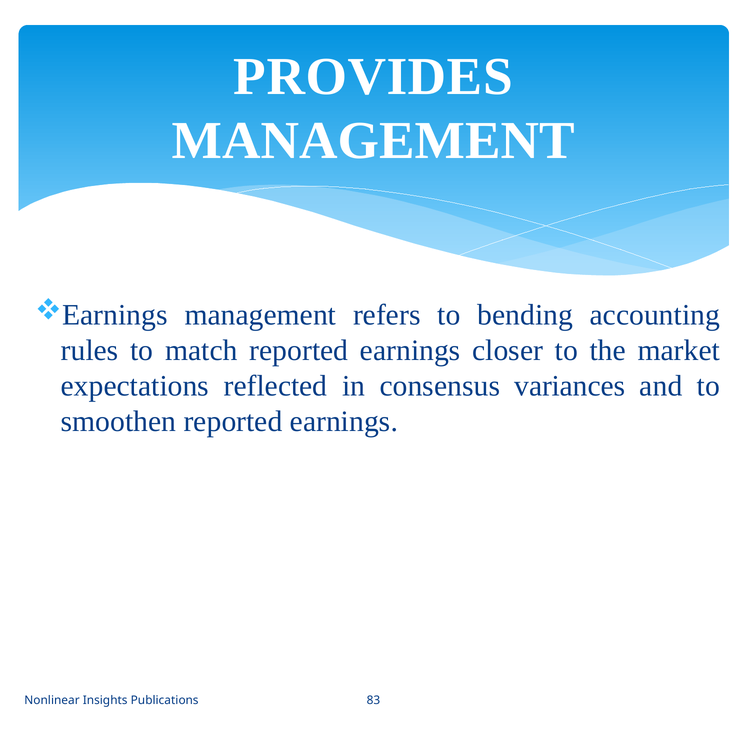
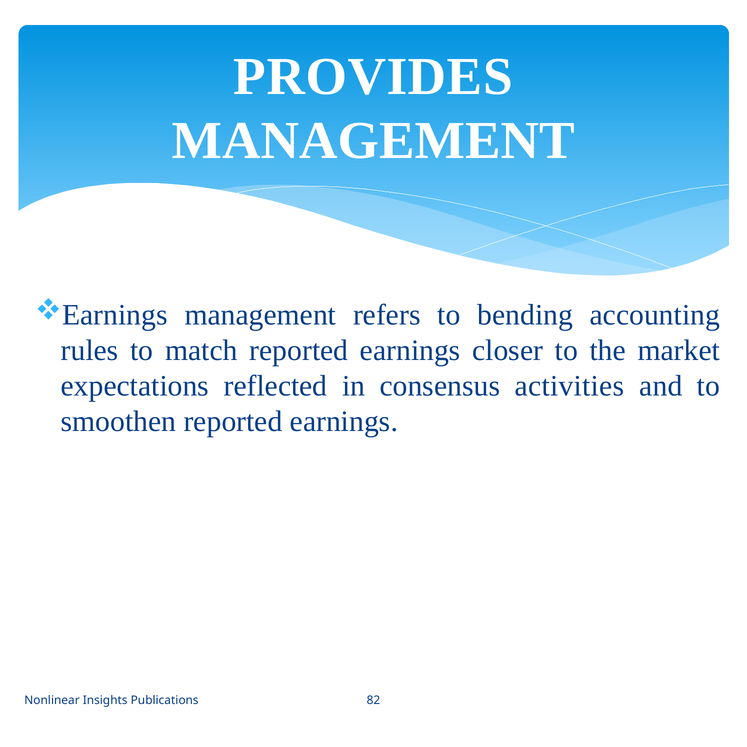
variances: variances -> activities
83: 83 -> 82
